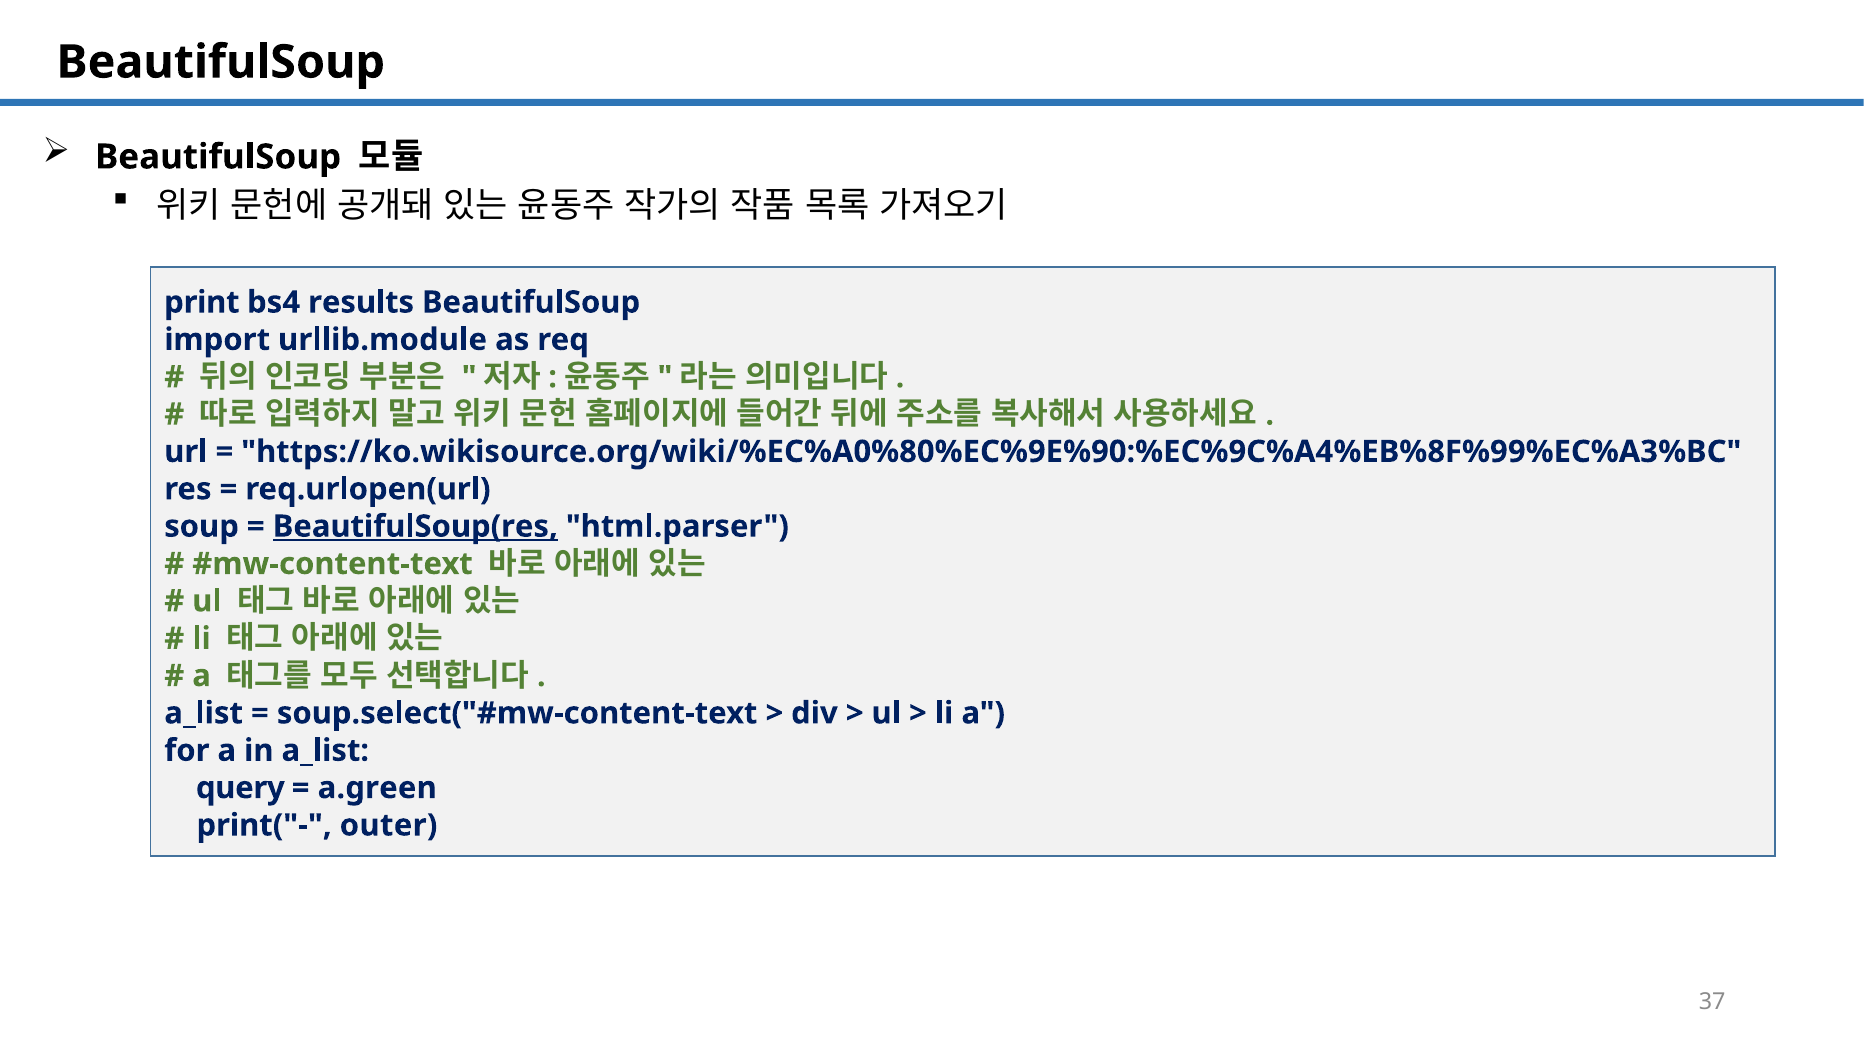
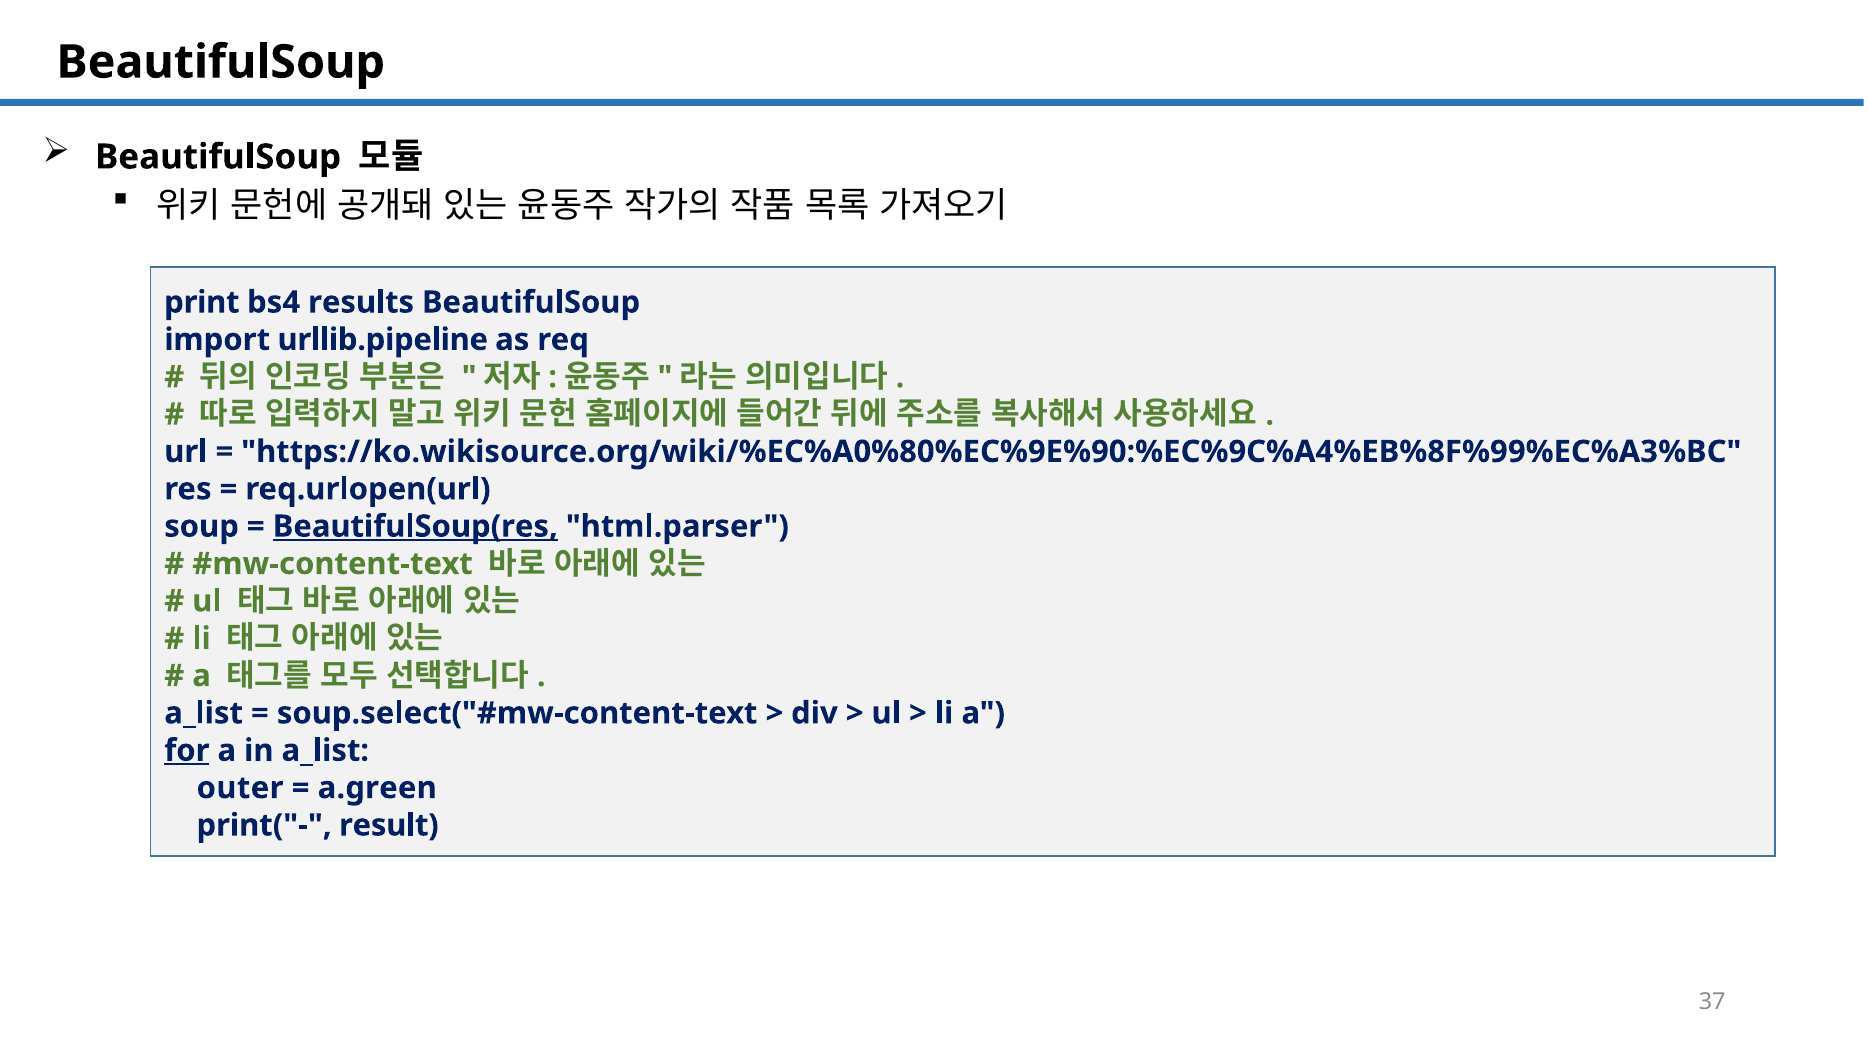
urllib.module: urllib.module -> urllib.pipeline
for underline: none -> present
query: query -> outer
outer: outer -> result
